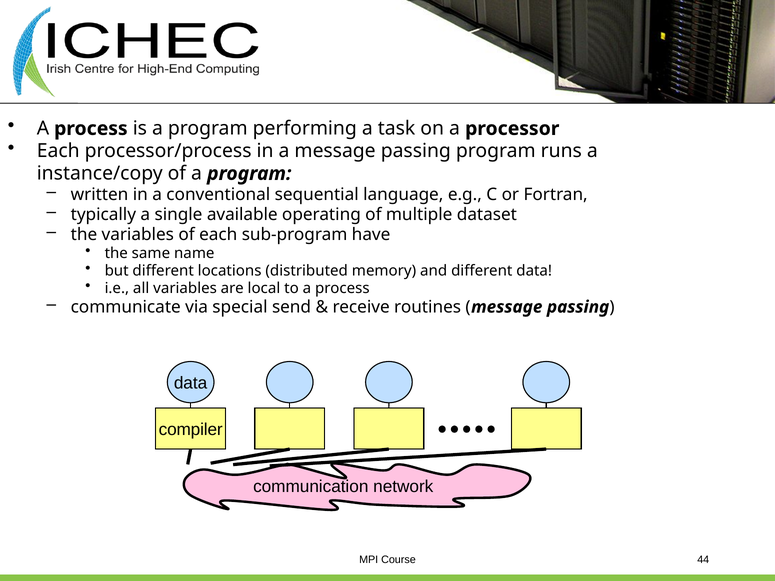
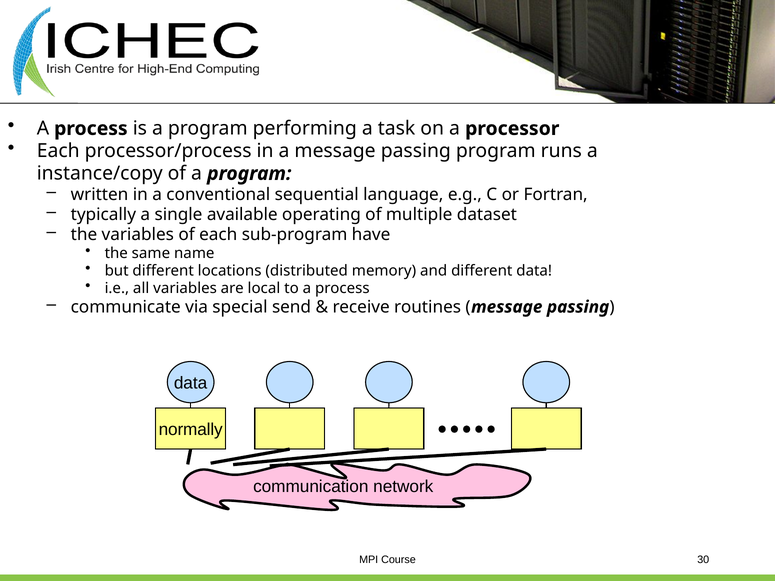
compiler: compiler -> normally
44: 44 -> 30
